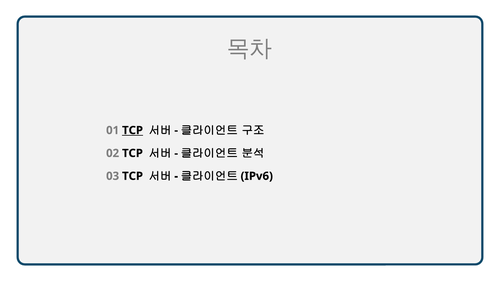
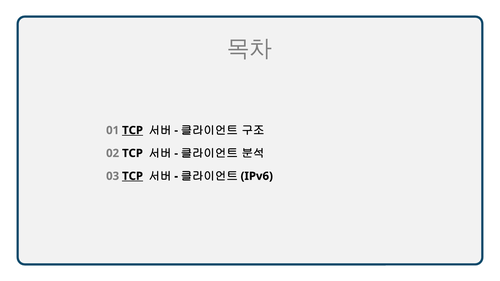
TCP at (133, 176) underline: none -> present
